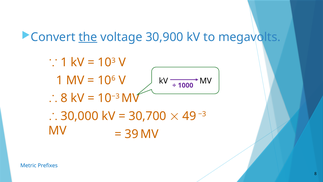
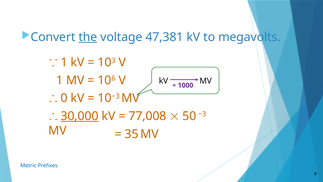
30,900: 30,900 -> 47,381
8 at (64, 98): 8 -> 0
30,000 underline: none -> present
30,700: 30,700 -> 77,008
49: 49 -> 50
39: 39 -> 35
